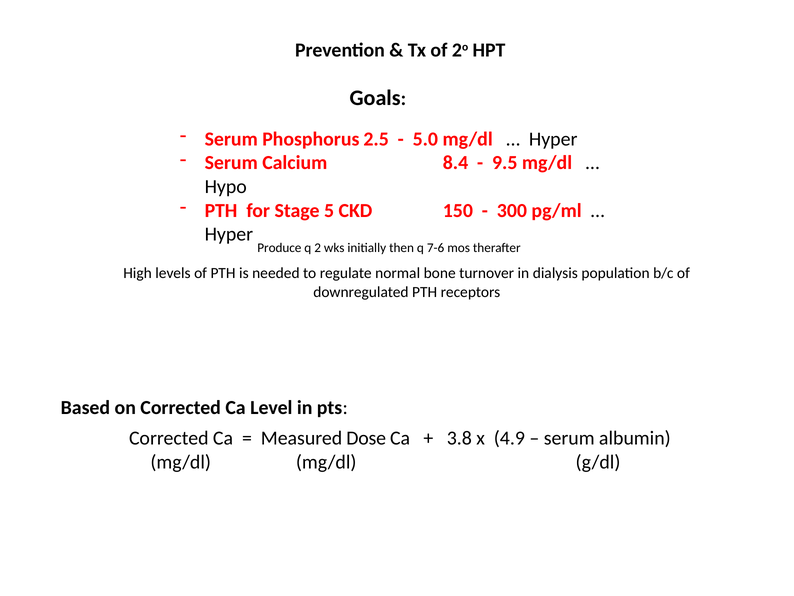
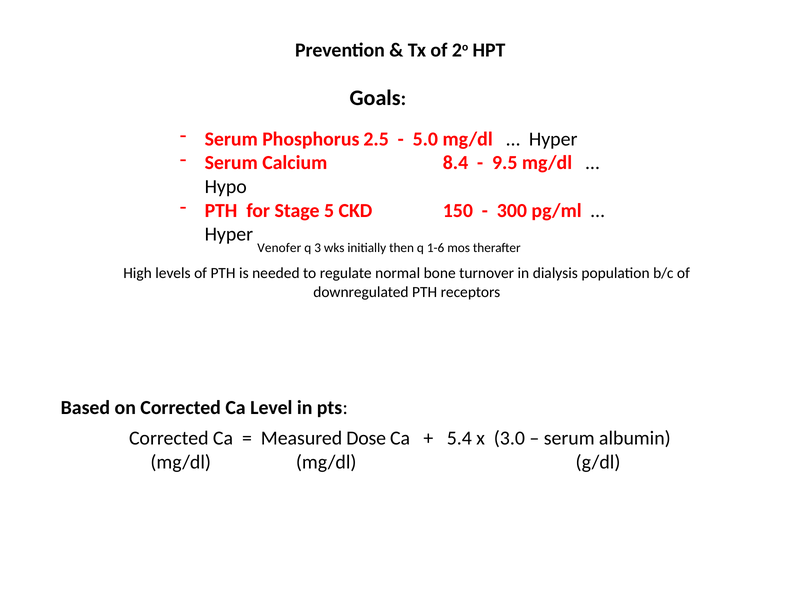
Produce: Produce -> Venofer
2: 2 -> 3
7-6: 7-6 -> 1-6
3.8: 3.8 -> 5.4
4.9: 4.9 -> 3.0
